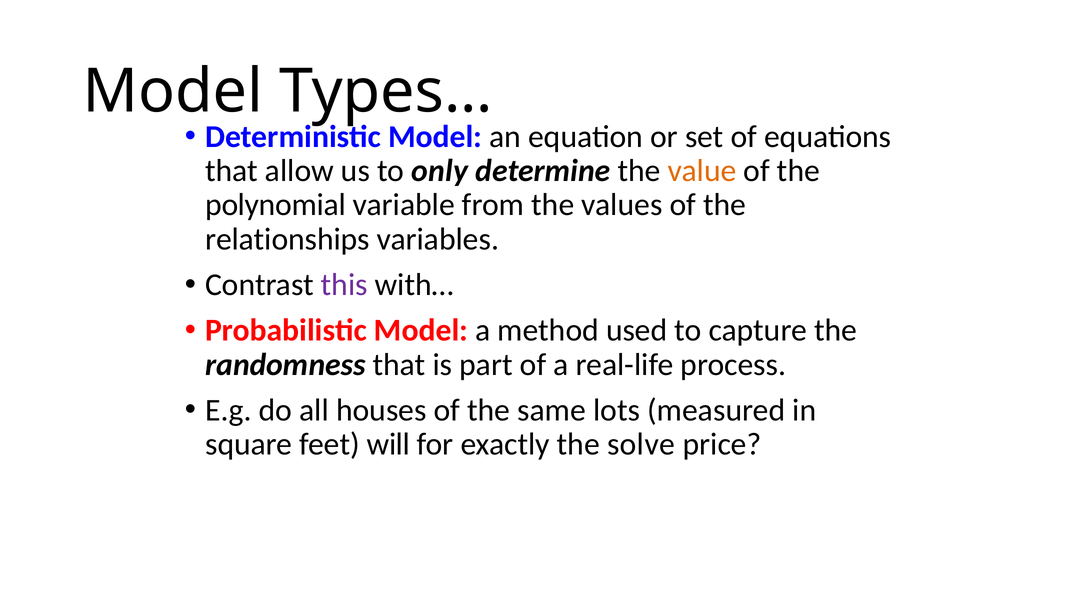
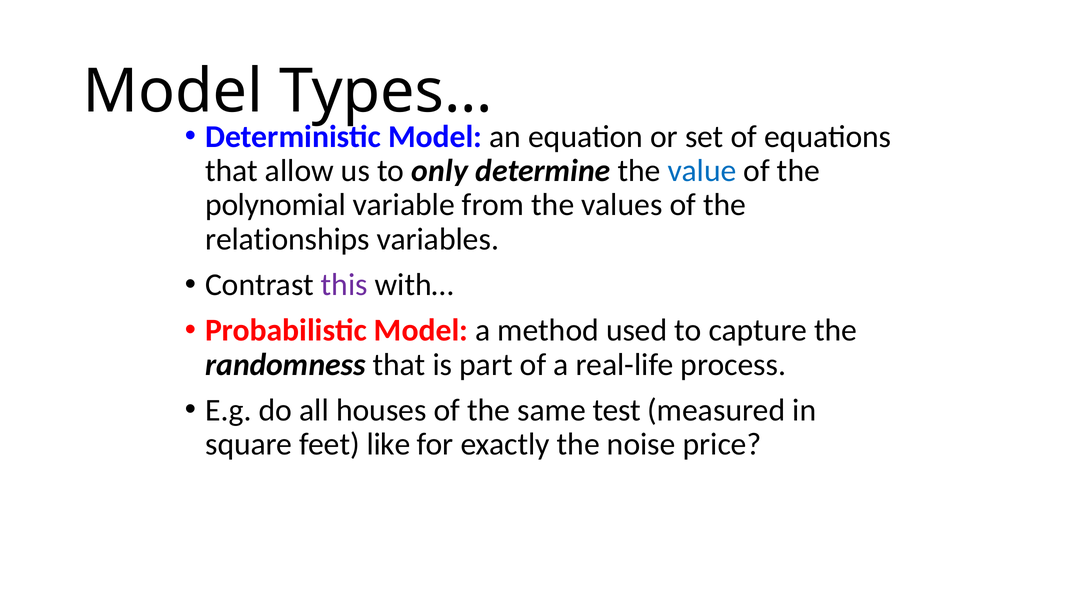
value colour: orange -> blue
lots: lots -> test
will: will -> like
solve: solve -> noise
